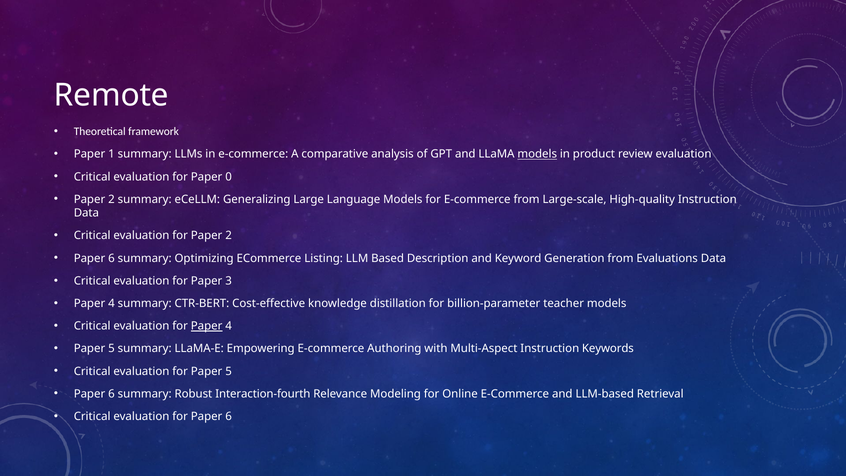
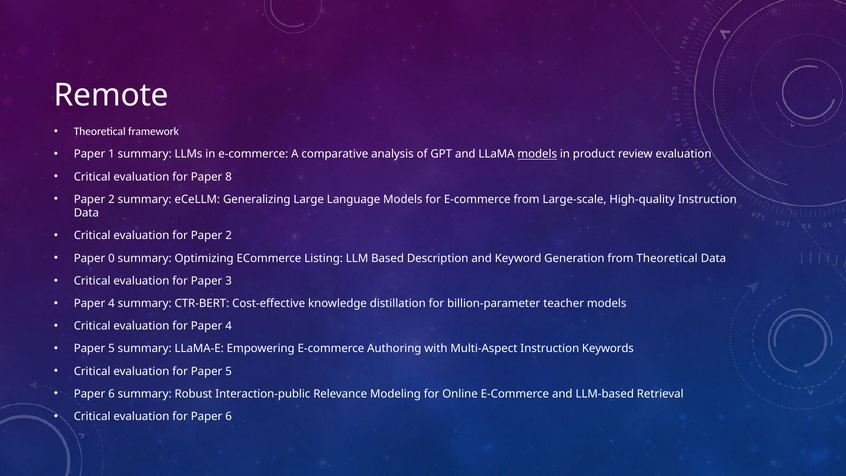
0: 0 -> 8
6 at (111, 258): 6 -> 0
from Evaluations: Evaluations -> Theoretical
Paper at (207, 326) underline: present -> none
Interaction-fourth: Interaction-fourth -> Interaction-public
